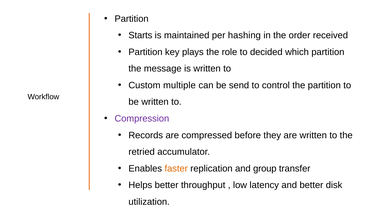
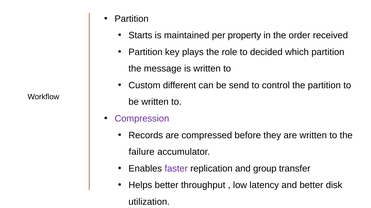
hashing: hashing -> property
multiple: multiple -> different
retried: retried -> failure
faster colour: orange -> purple
